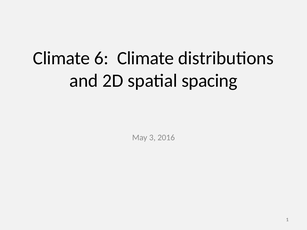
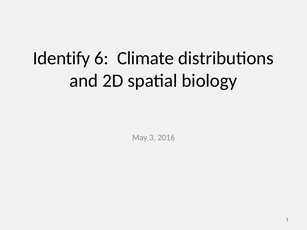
Climate at (62, 58): Climate -> Identify
spacing: spacing -> biology
